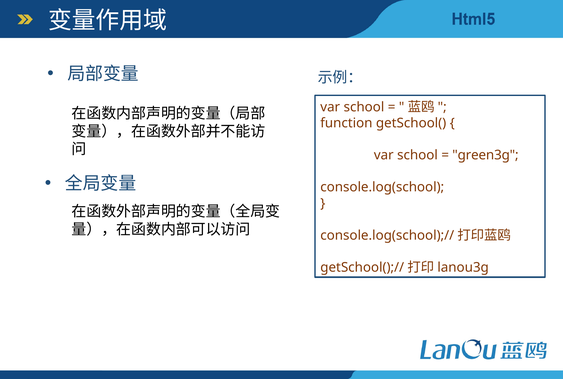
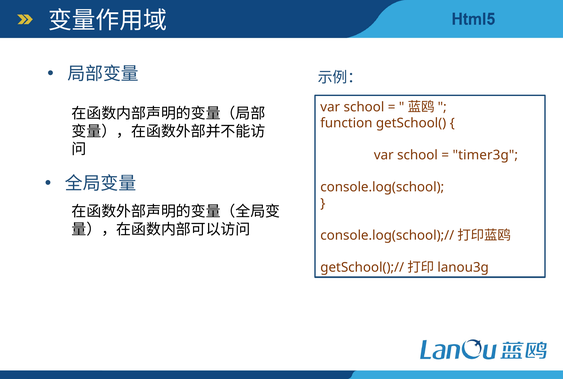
green3g: green3g -> timer3g
